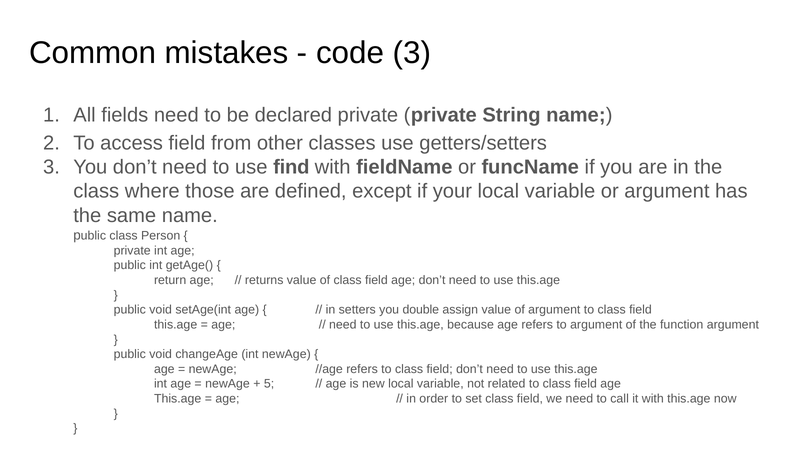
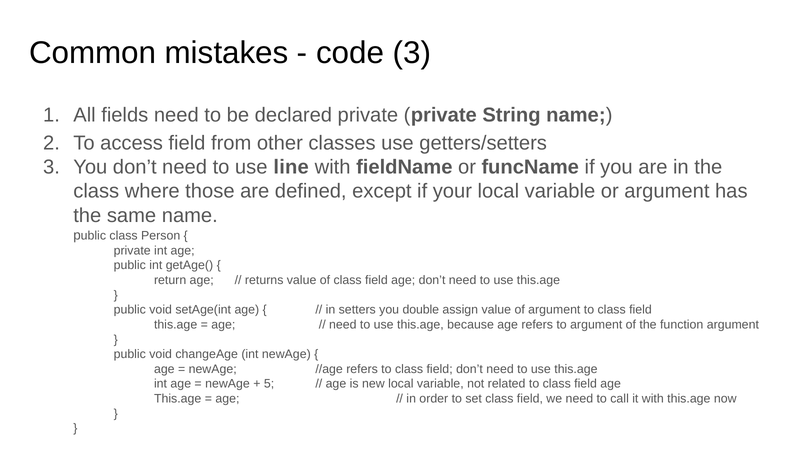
find: find -> line
